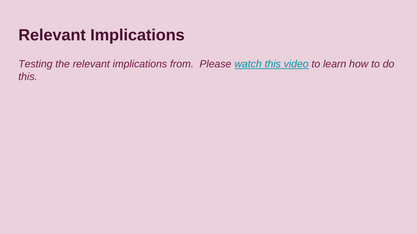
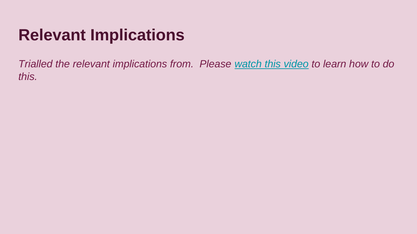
Testing: Testing -> Trialled
